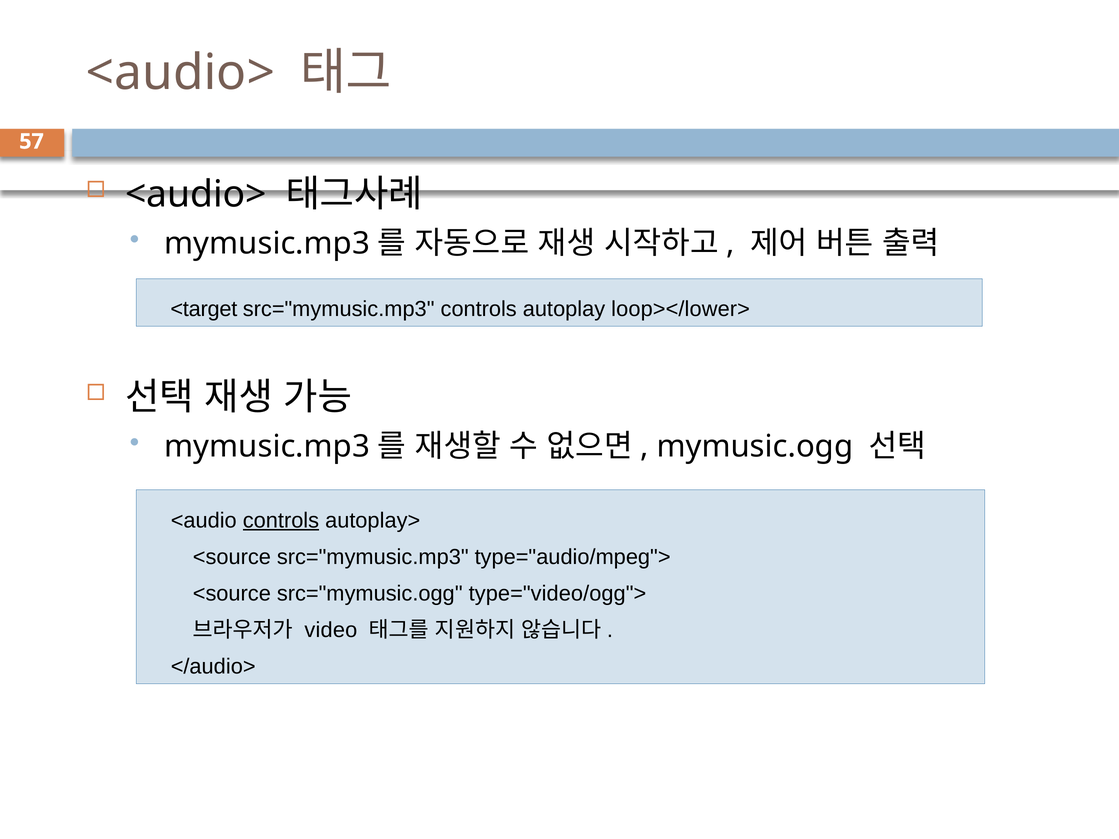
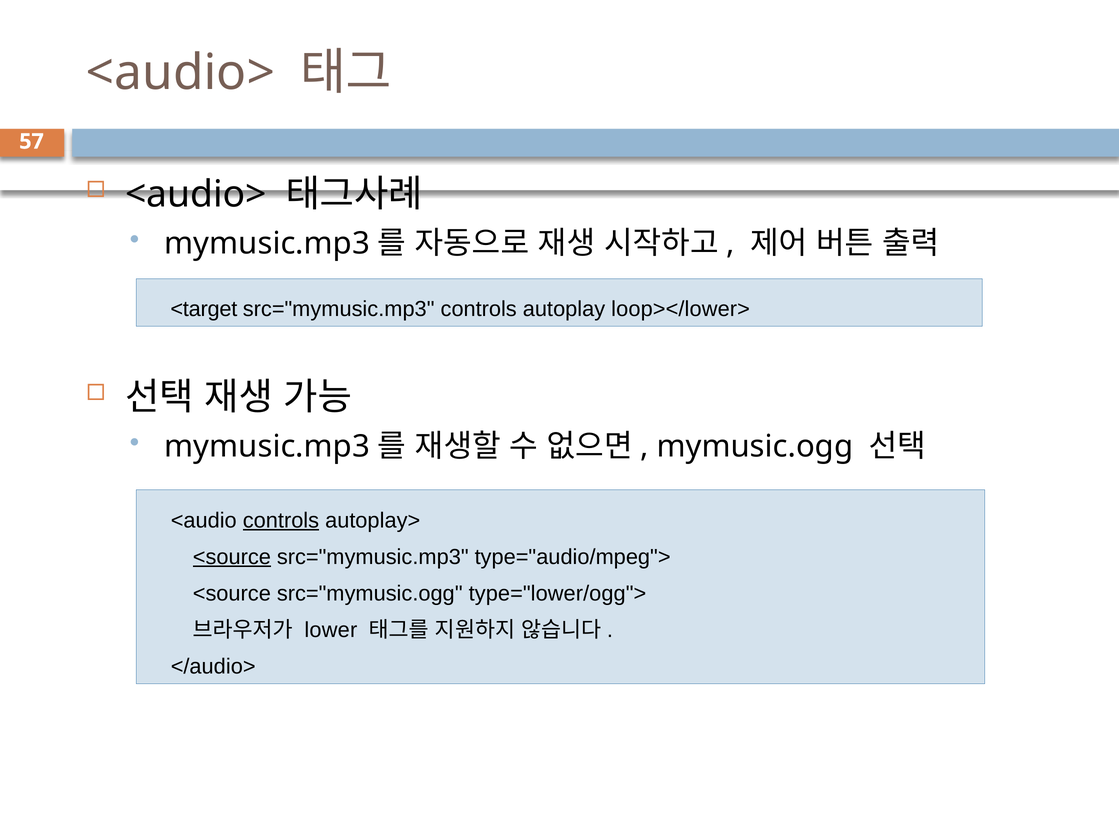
<source at (232, 557) underline: none -> present
type="video/ogg">: type="video/ogg"> -> type="lower/ogg">
video: video -> lower
